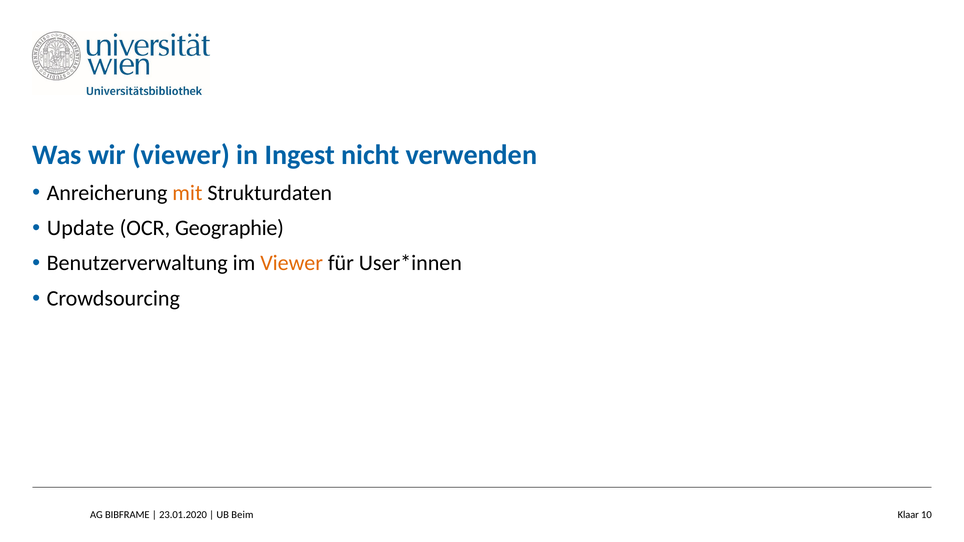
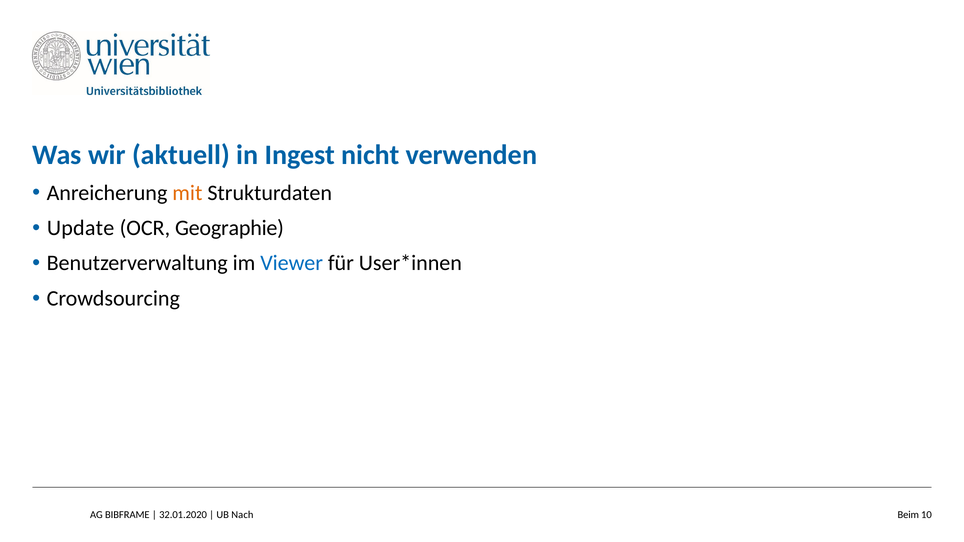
wir viewer: viewer -> aktuell
Viewer at (292, 263) colour: orange -> blue
23.01.2020: 23.01.2020 -> 32.01.2020
Beim: Beim -> Nach
Klaar: Klaar -> Beim
